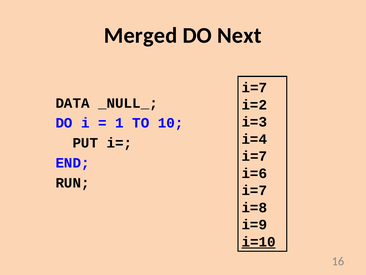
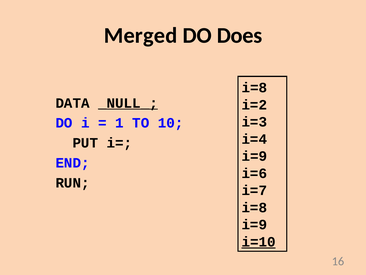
Next: Next -> Does
i=7 at (254, 88): i=7 -> i=8
_NULL_ underline: none -> present
i=7 at (254, 156): i=7 -> i=9
